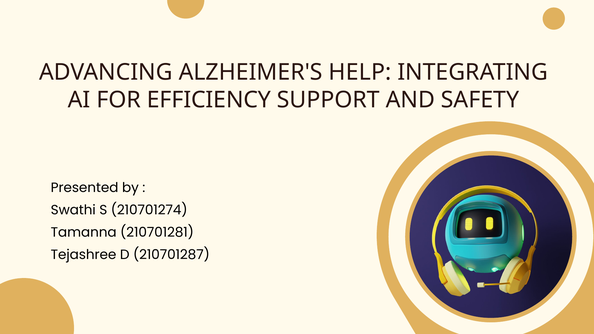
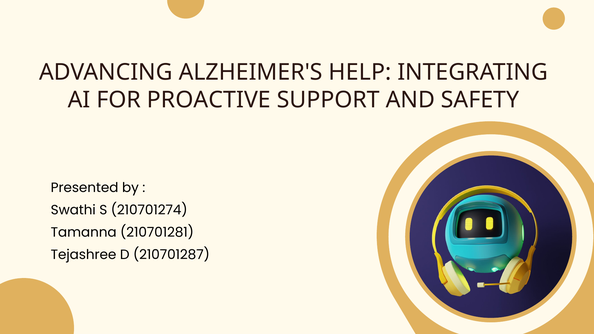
EFFICIENCY: EFFICIENCY -> PROACTIVE
